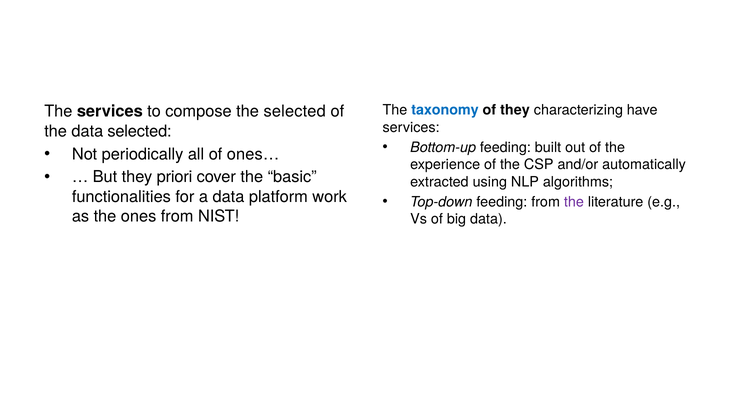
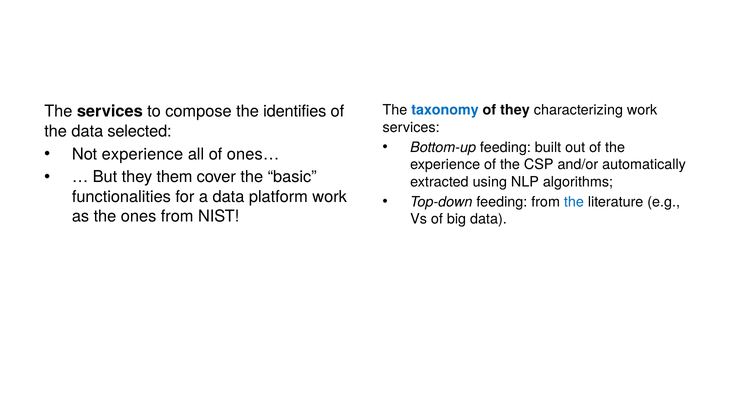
characterizing have: have -> work
the selected: selected -> identifies
Not periodically: periodically -> experience
priori: priori -> them
the at (574, 202) colour: purple -> blue
